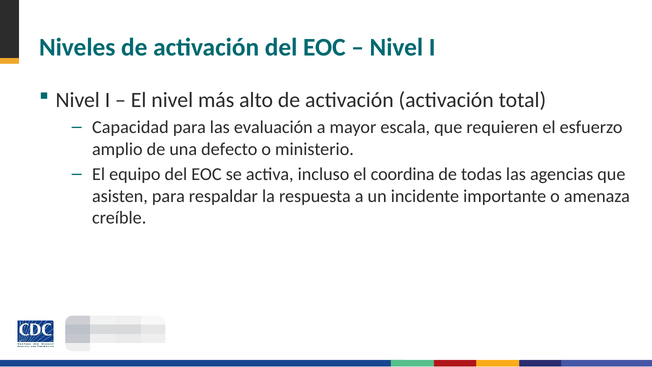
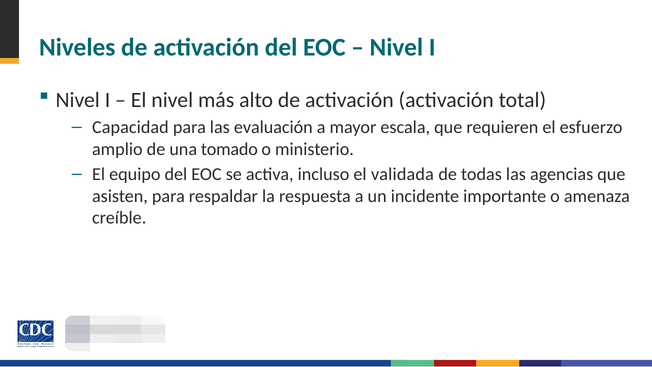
defecto: defecto -> tomado
coordina: coordina -> validada
